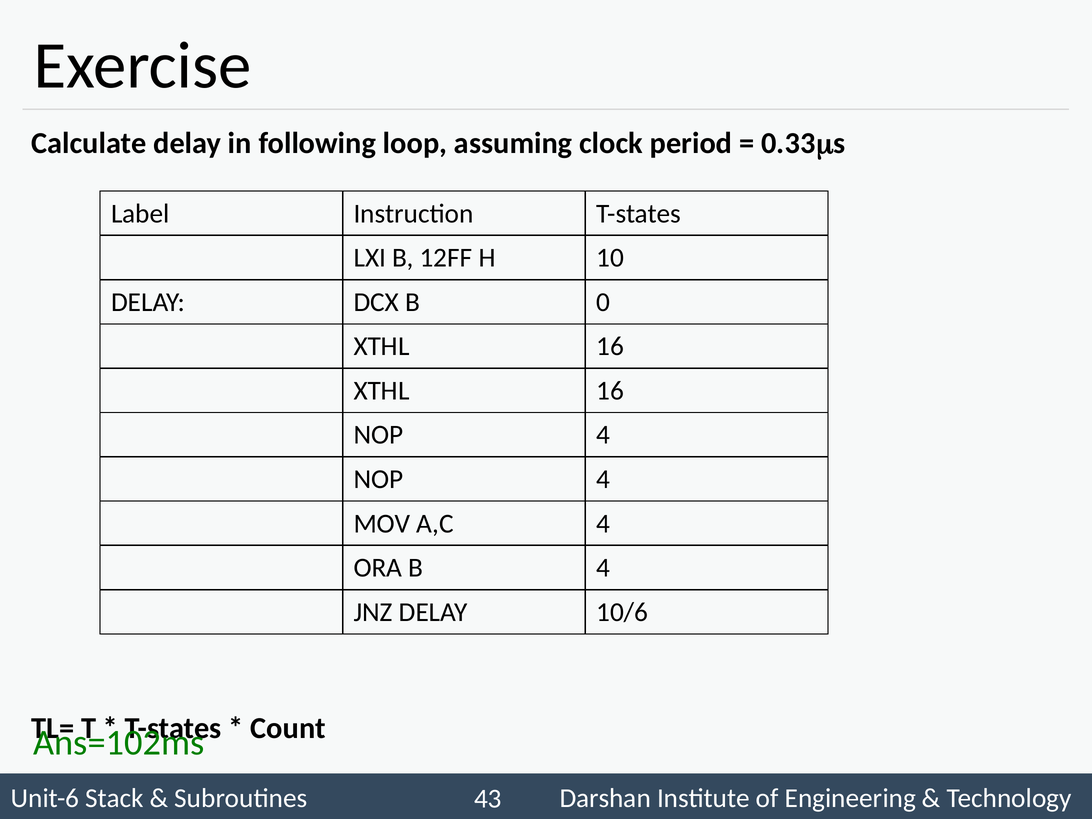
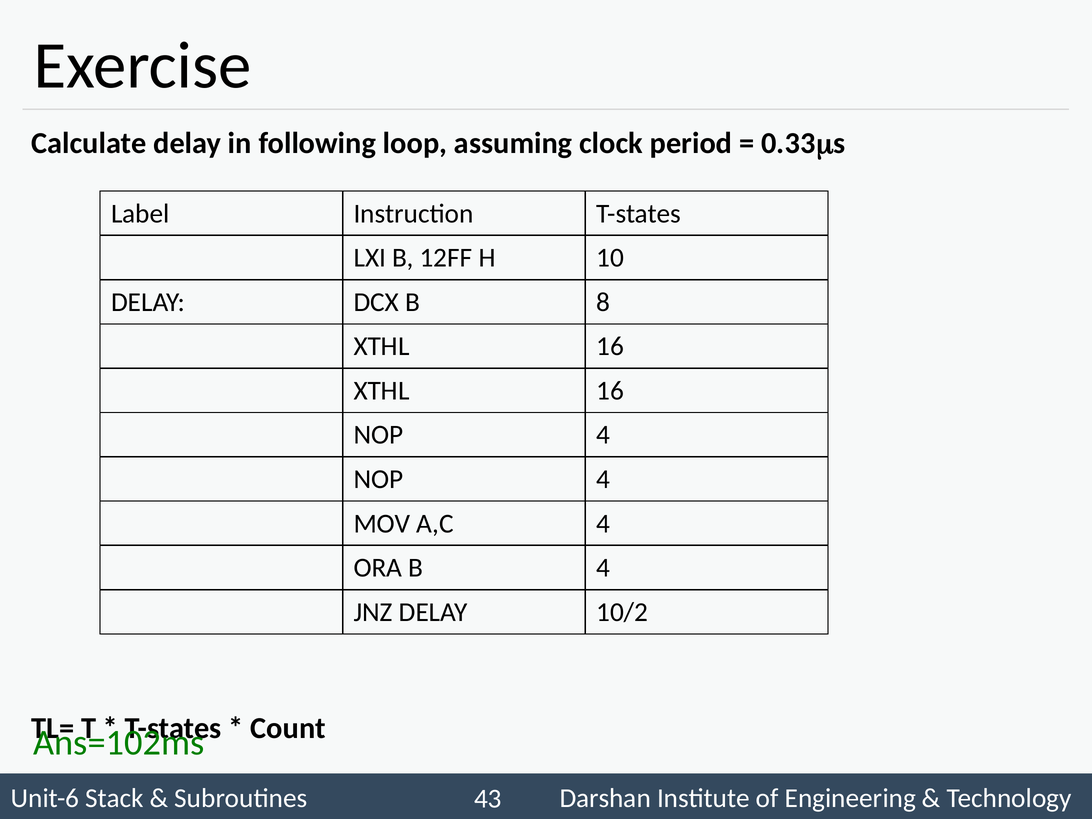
0: 0 -> 8
10/6: 10/6 -> 10/2
